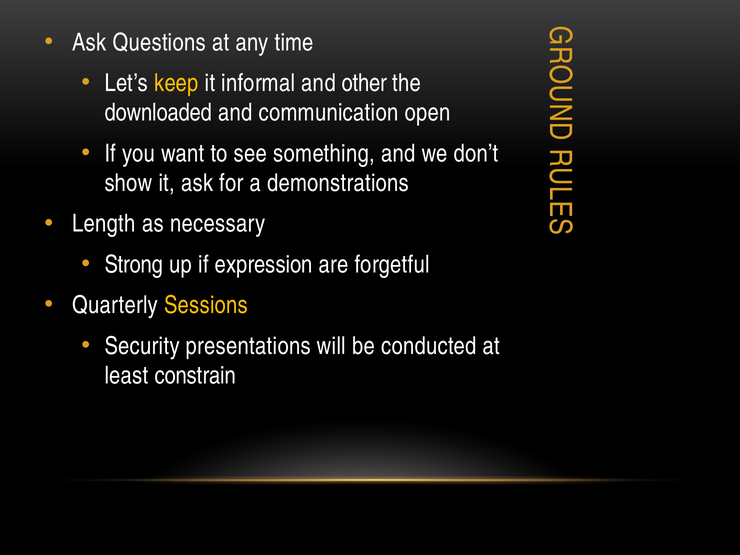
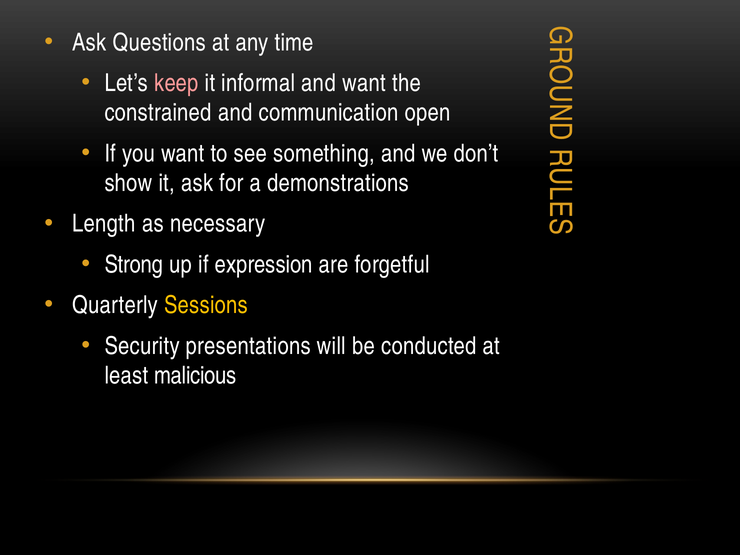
keep colour: yellow -> pink
and other: other -> want
downloaded: downloaded -> constrained
constrain: constrain -> malicious
